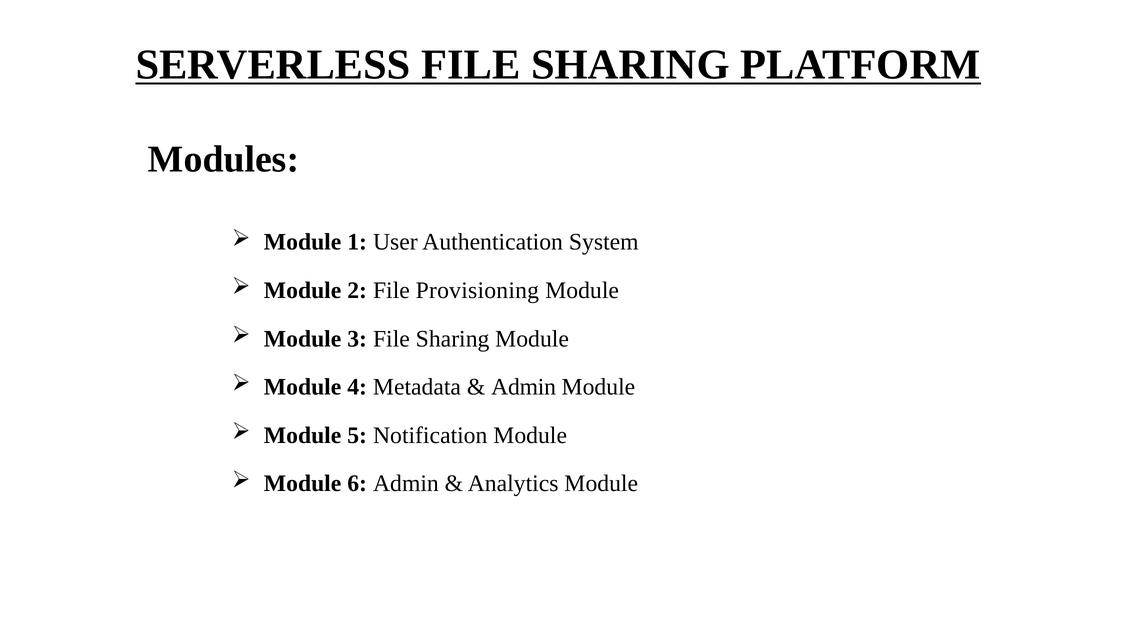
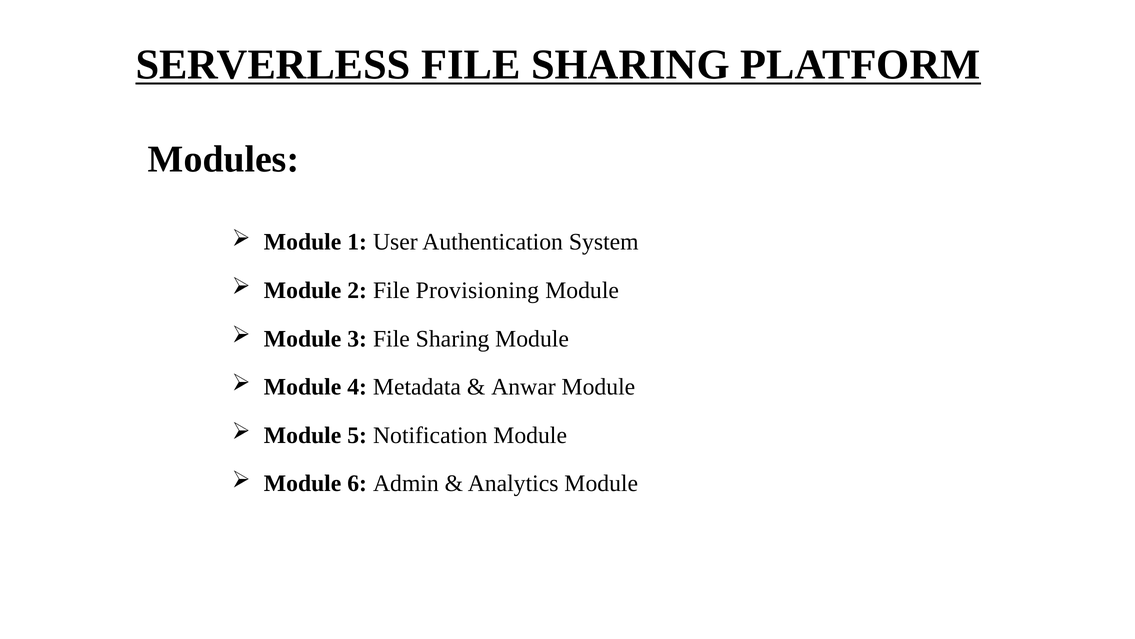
Admin at (524, 387): Admin -> Anwar
